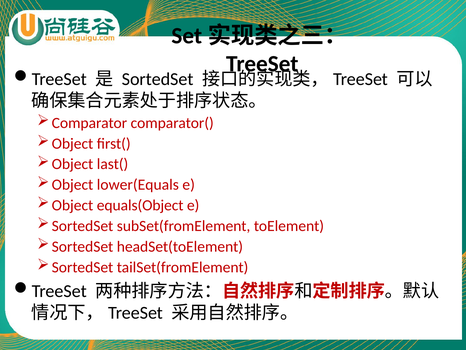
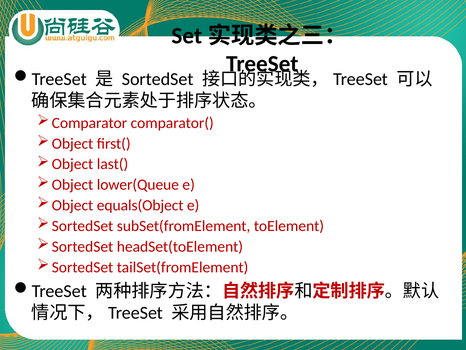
lower(Equals: lower(Equals -> lower(Queue
